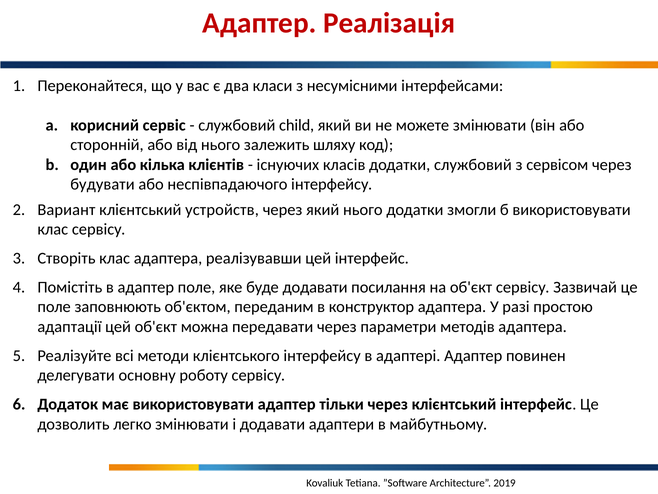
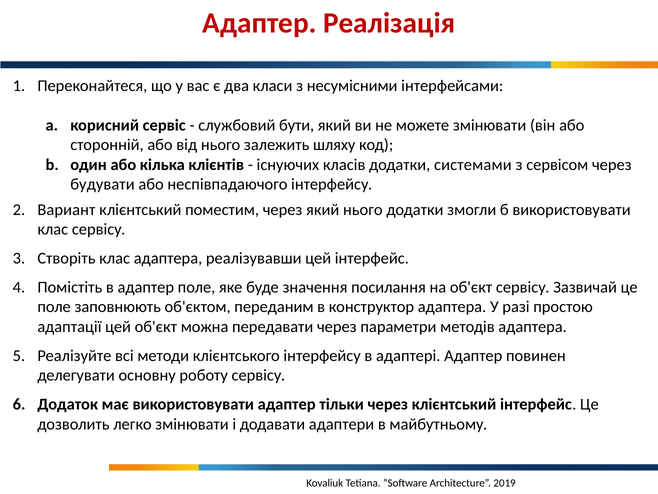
child: child -> бути
додатки службовий: службовий -> системами
устройств: устройств -> поместим
буде додавати: додавати -> значення
